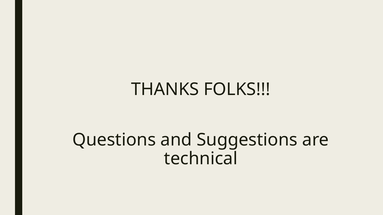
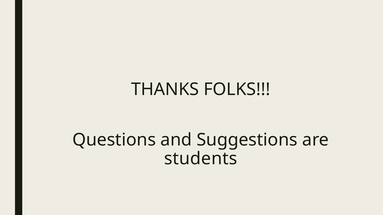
technical: technical -> students
